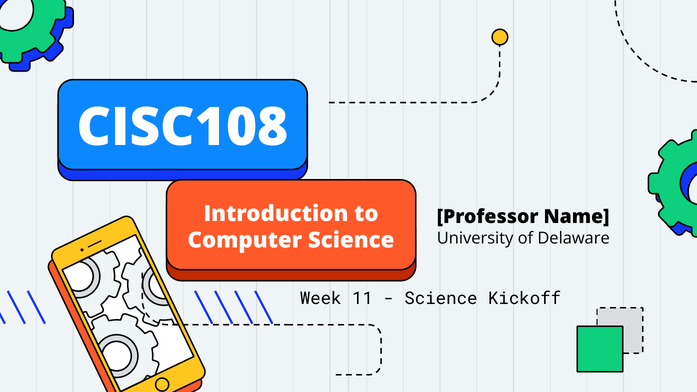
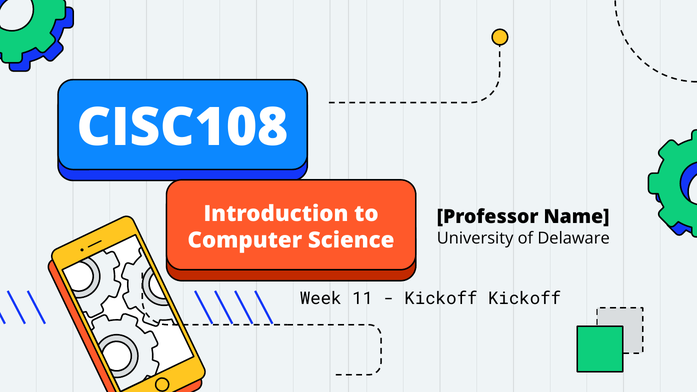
Science at (441, 299): Science -> Kickoff
